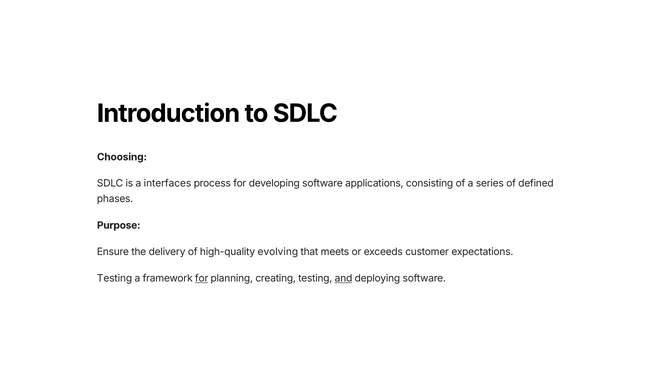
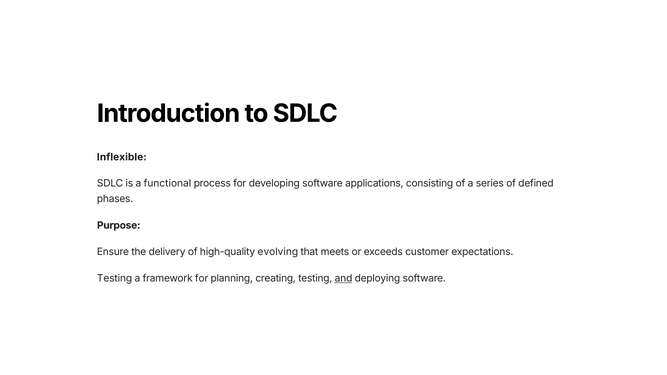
Choosing: Choosing -> Inflexible
interfaces: interfaces -> functional
for at (202, 279) underline: present -> none
